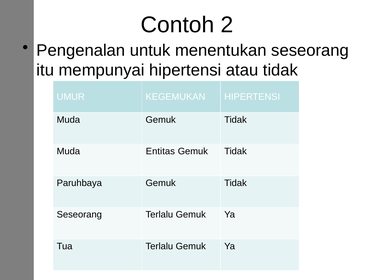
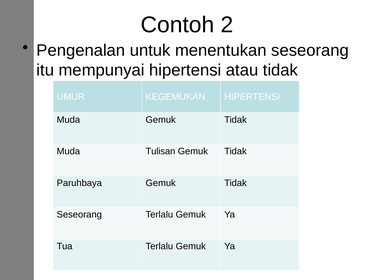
Entitas: Entitas -> Tulisan
